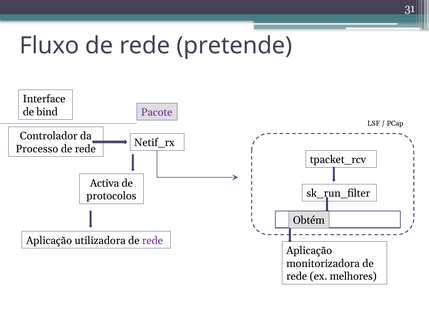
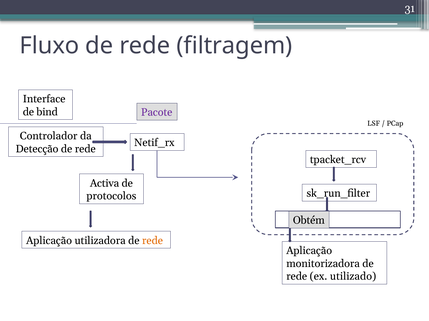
pretende: pretende -> filtragem
Processo: Processo -> Detecção
rede at (153, 241) colour: purple -> orange
melhores: melhores -> utilizado
